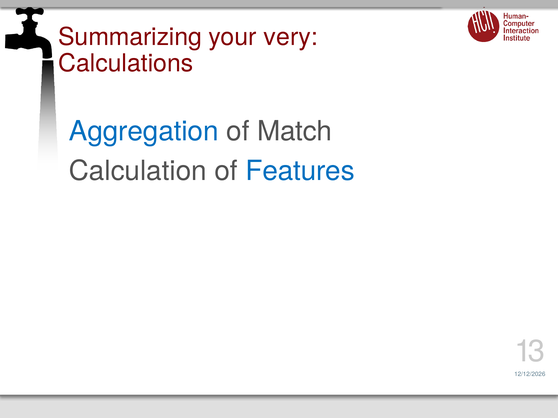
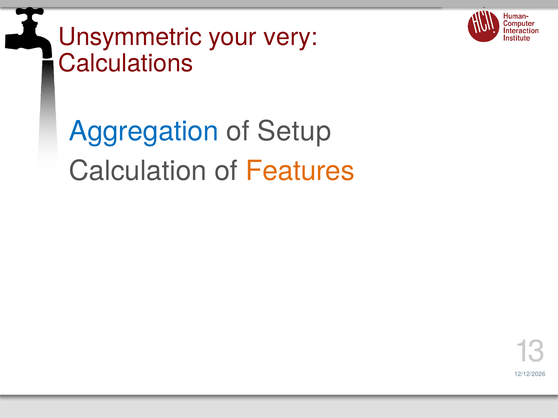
Summarizing: Summarizing -> Unsymmetric
Match: Match -> Setup
Features colour: blue -> orange
